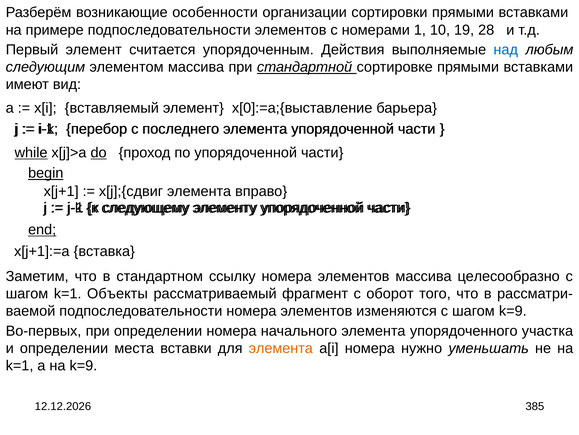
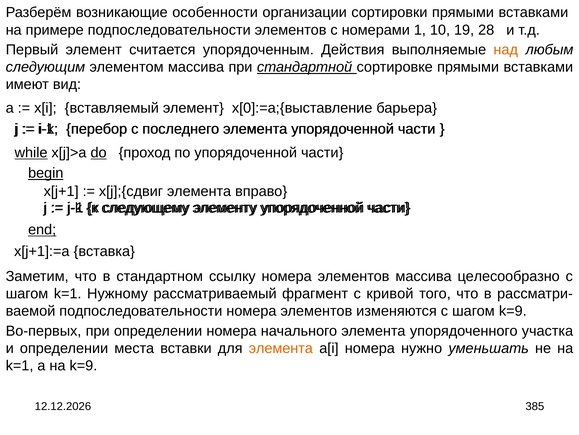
над colour: blue -> orange
Объекты: Объекты -> Нужному
оборот: оборот -> кривой
